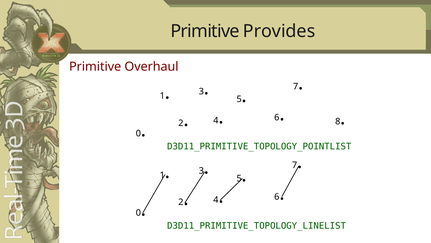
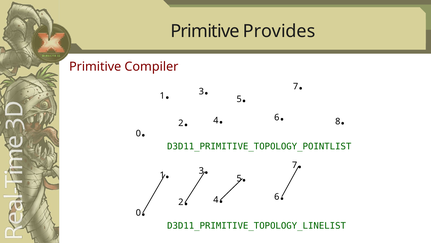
Overhaul: Overhaul -> Compiler
